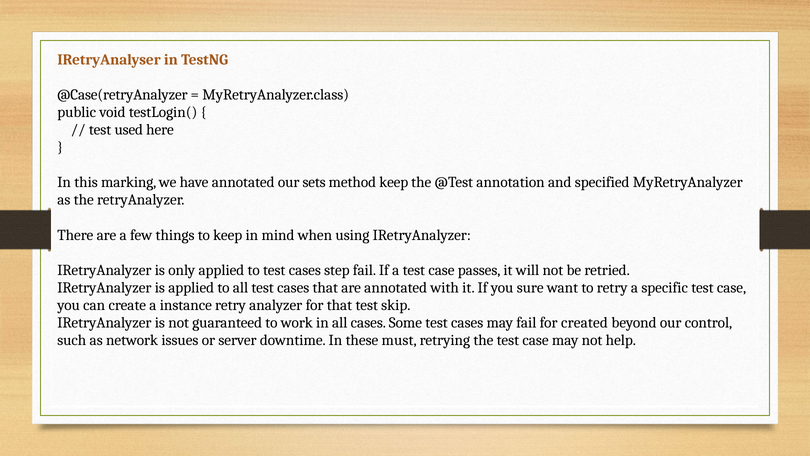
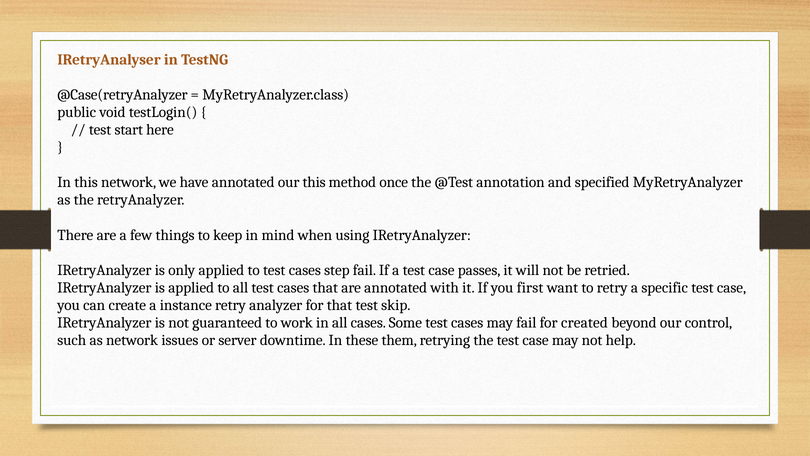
used: used -> start
this marking: marking -> network
our sets: sets -> this
method keep: keep -> once
sure: sure -> first
must: must -> them
